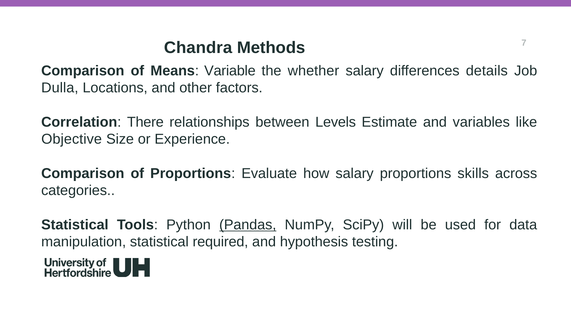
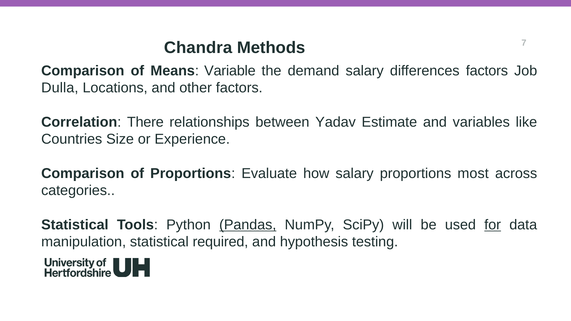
whether: whether -> demand
differences details: details -> factors
Levels: Levels -> Yadav
Objective: Objective -> Countries
skills: skills -> most
for underline: none -> present
